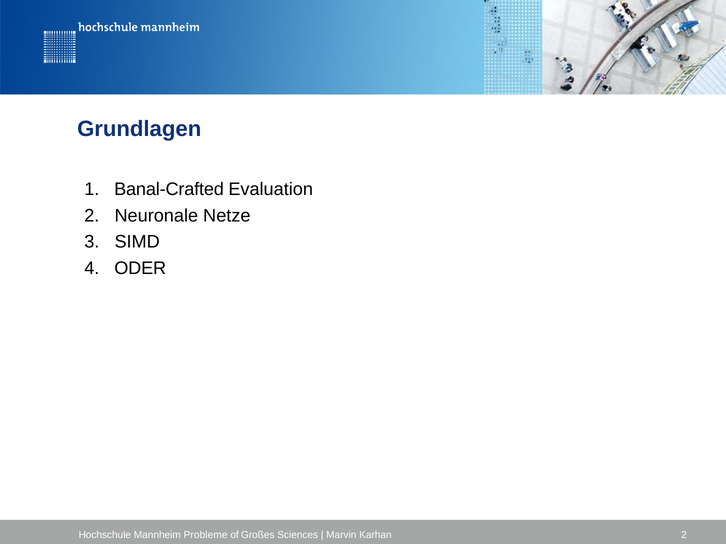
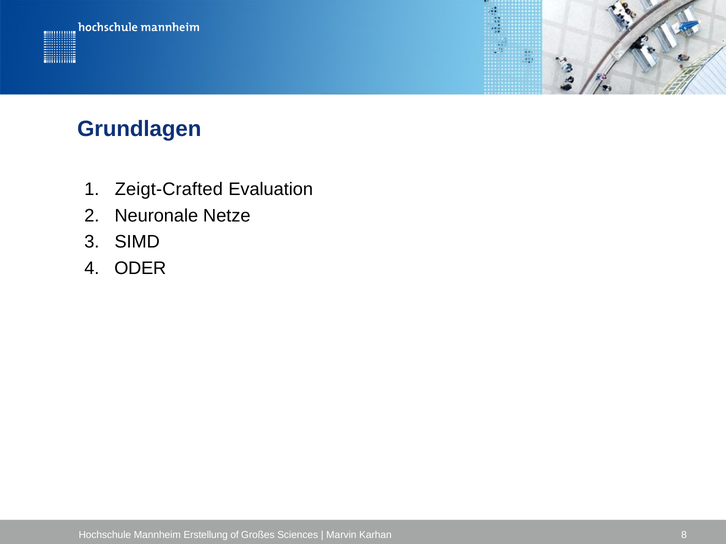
Banal-Crafted: Banal-Crafted -> Zeigt-Crafted
Probleme: Probleme -> Erstellung
Karhan 2: 2 -> 8
